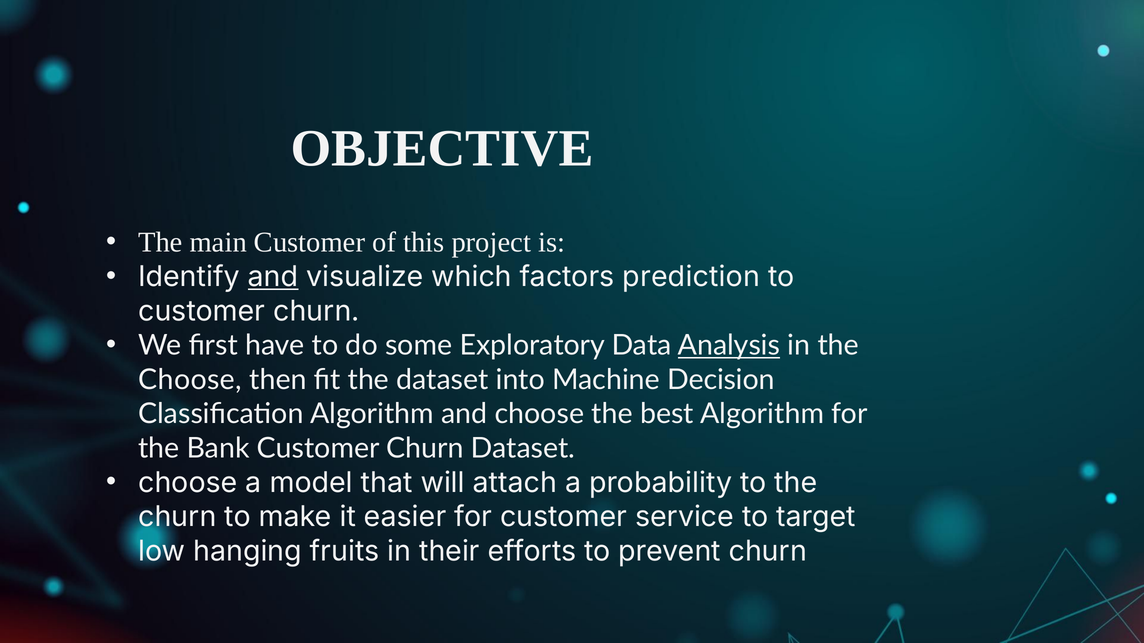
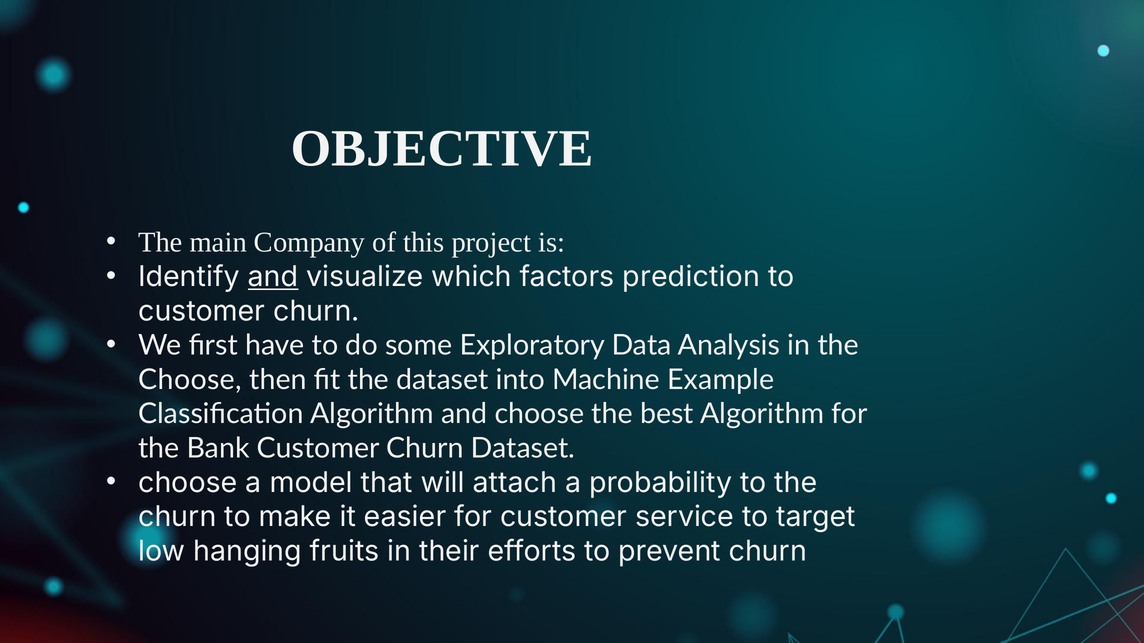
main Customer: Customer -> Company
Analysis underline: present -> none
Decision: Decision -> Example
